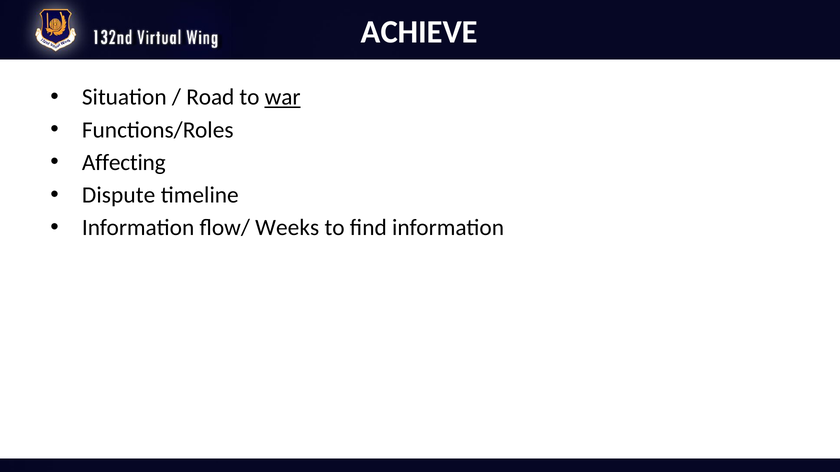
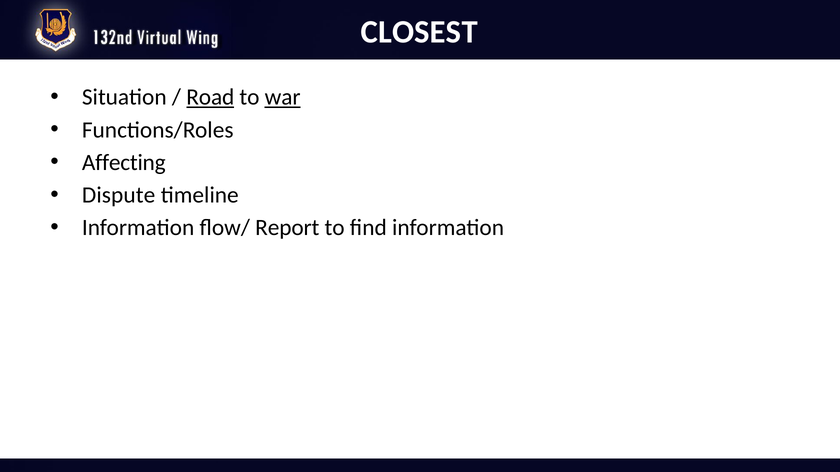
ACHIEVE: ACHIEVE -> CLOSEST
Road underline: none -> present
Weeks: Weeks -> Report
